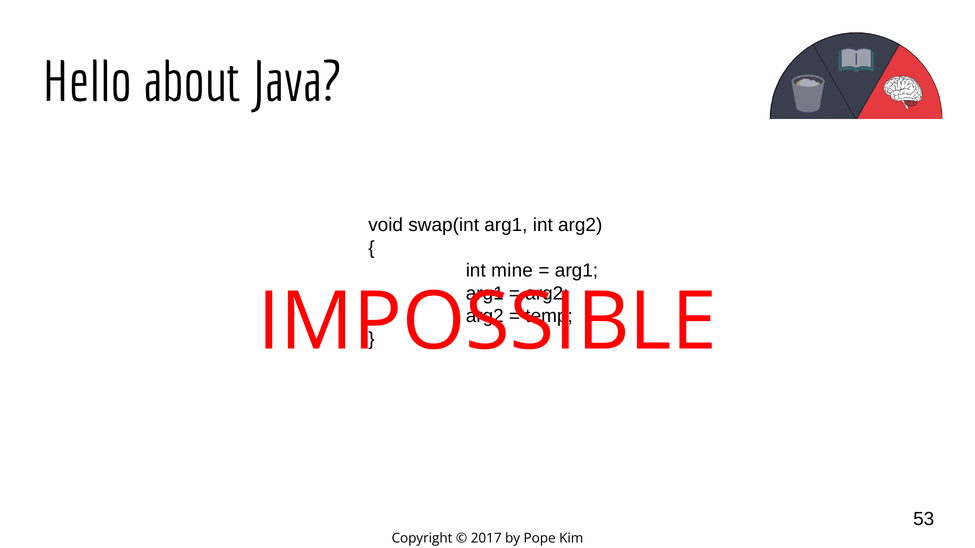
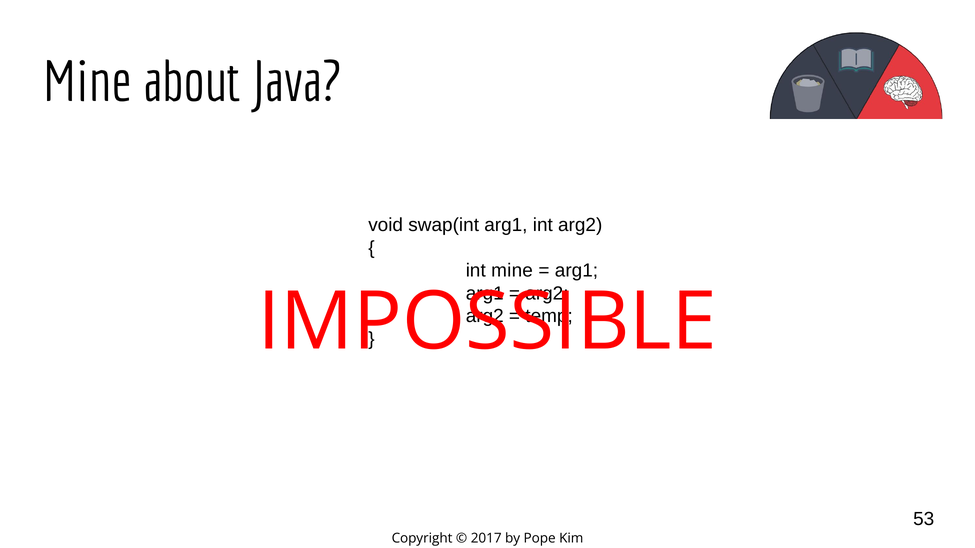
Hello at (88, 82): Hello -> Mine
